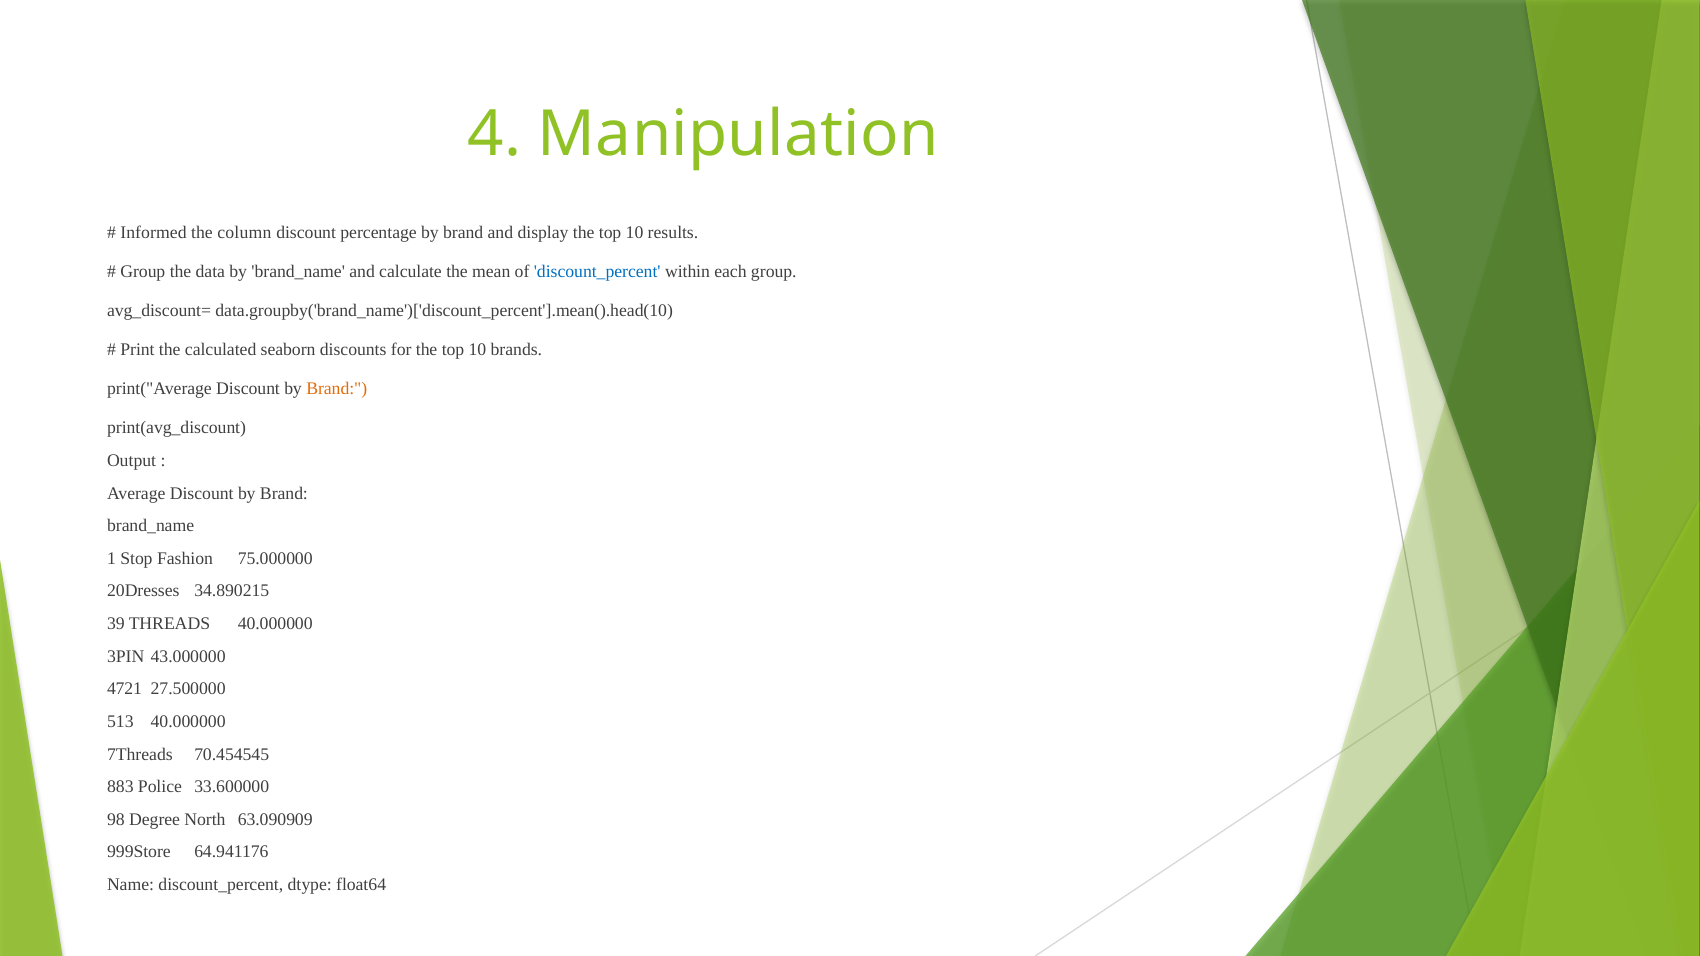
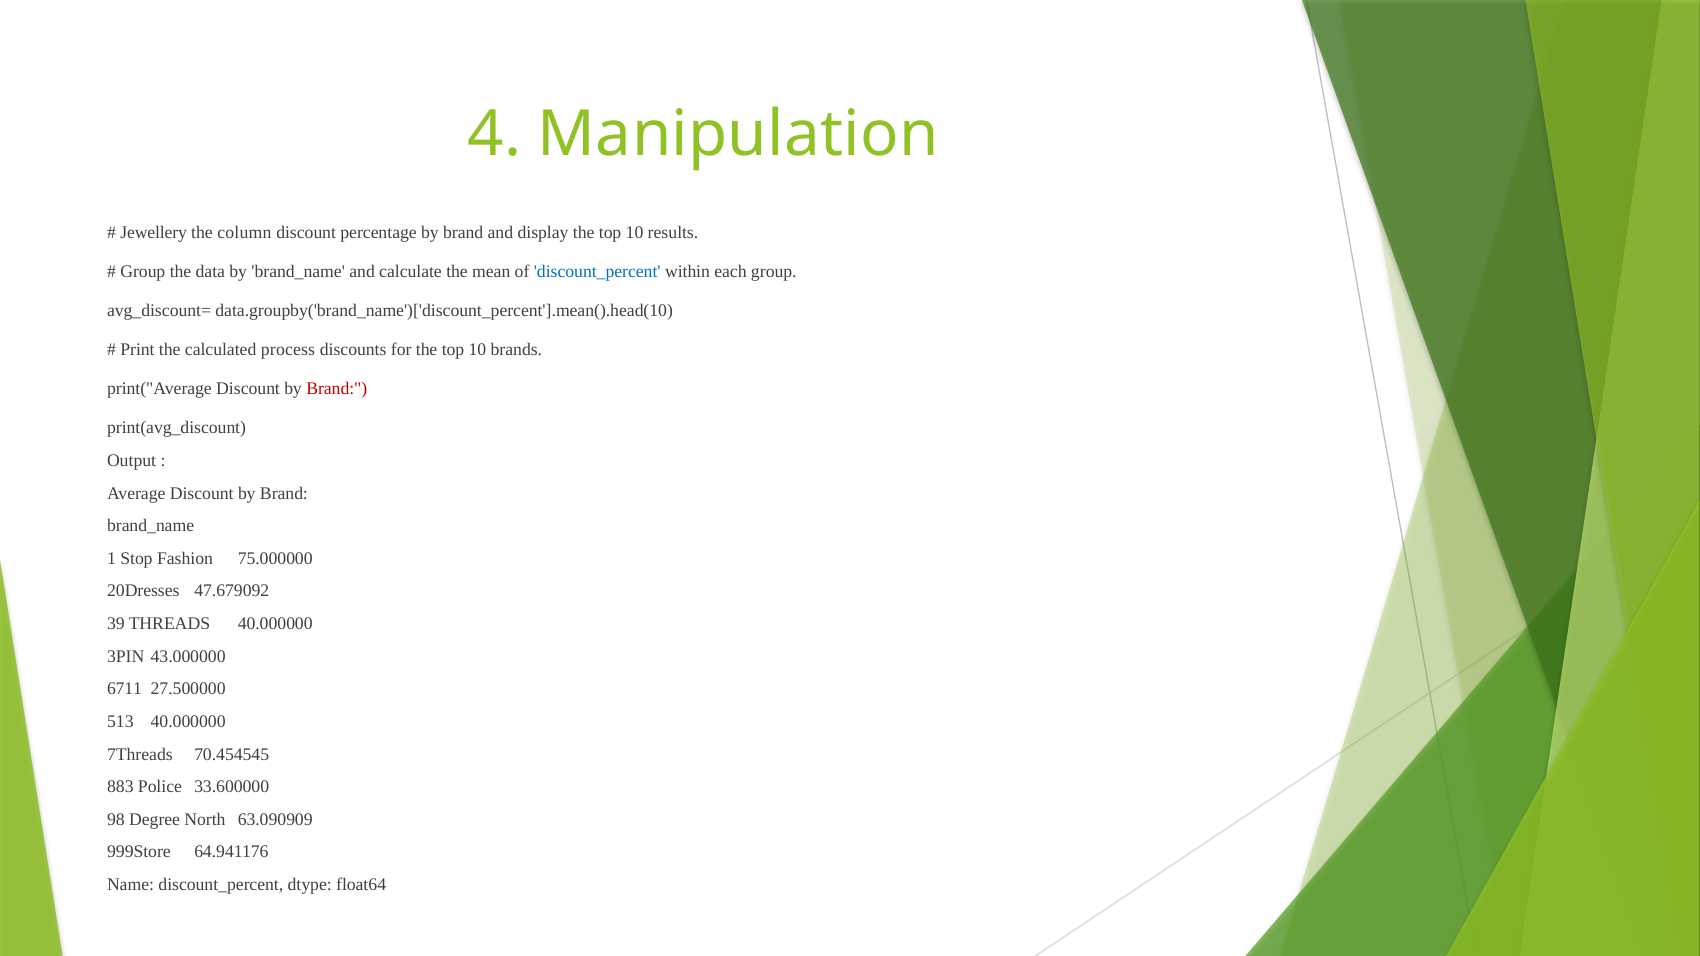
Informed: Informed -> Jewellery
seaborn: seaborn -> process
Brand at (337, 389) colour: orange -> red
34.890215: 34.890215 -> 47.679092
4721: 4721 -> 6711
